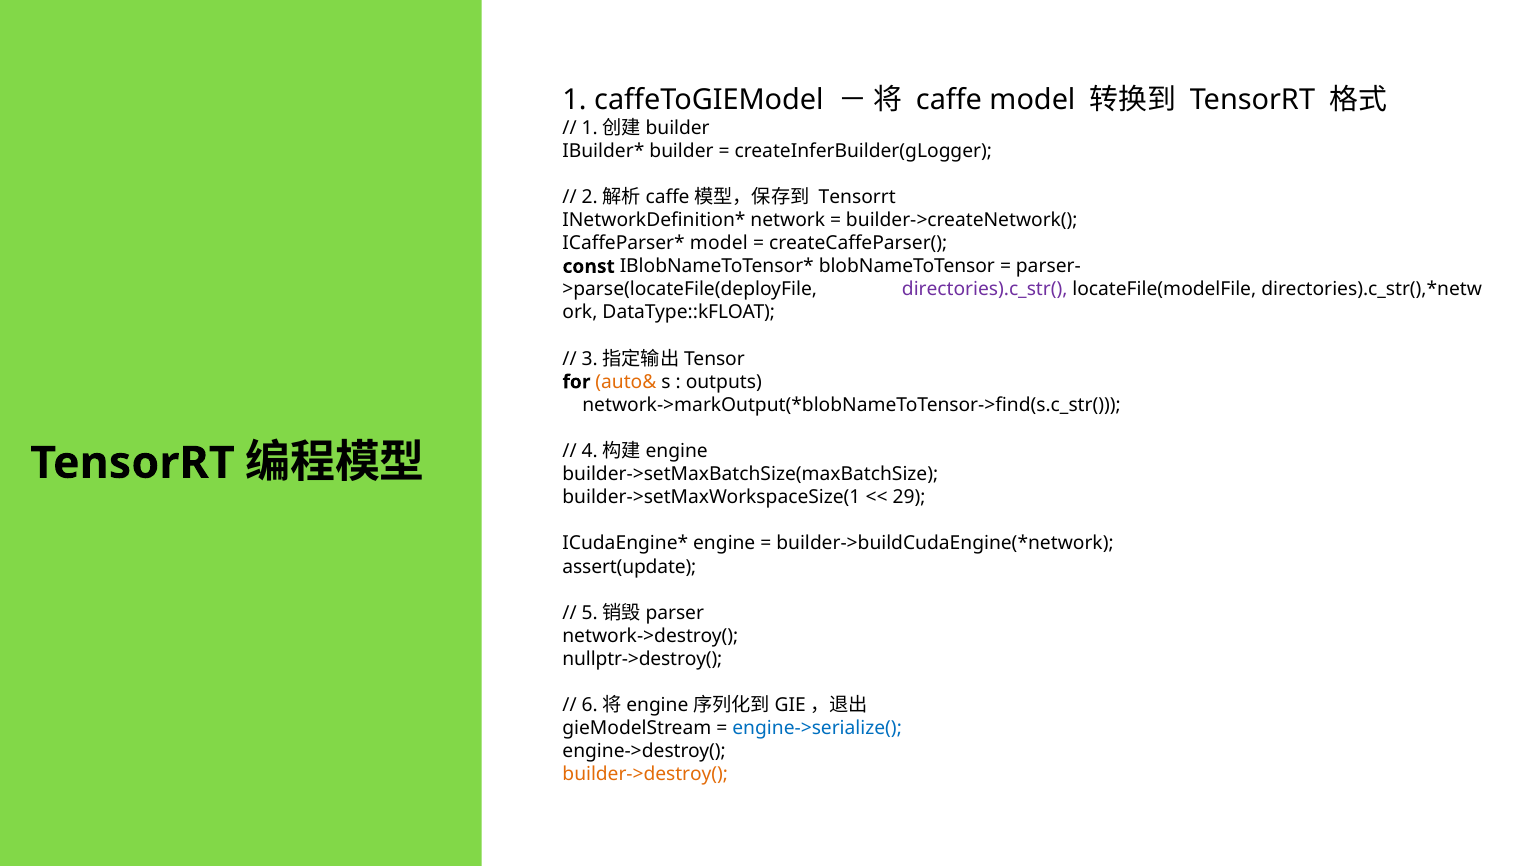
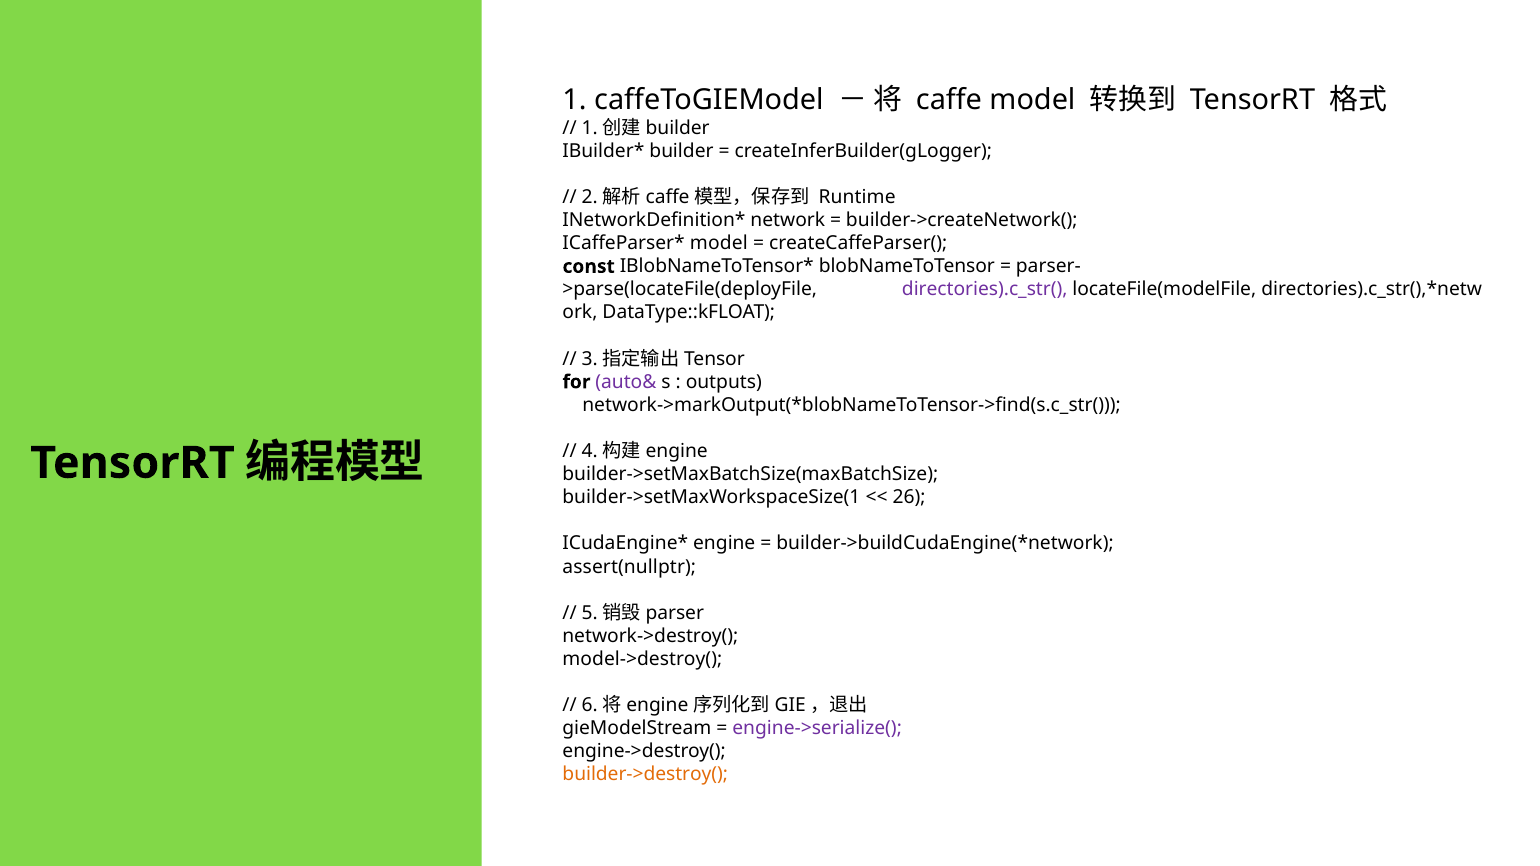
Tensorrt at (857, 197): Tensorrt -> Runtime
auto& colour: orange -> purple
29: 29 -> 26
assert(update: assert(update -> assert(nullptr
nullptr->destroy(: nullptr->destroy( -> model->destroy(
engine->serialize( colour: blue -> purple
